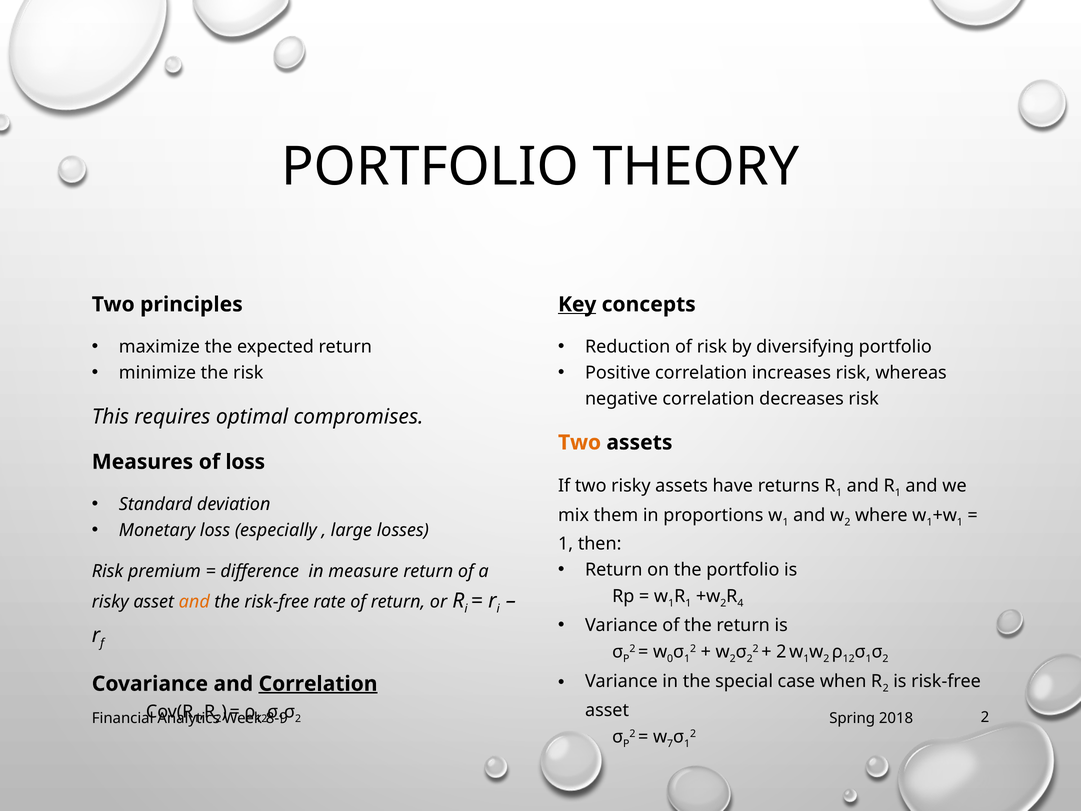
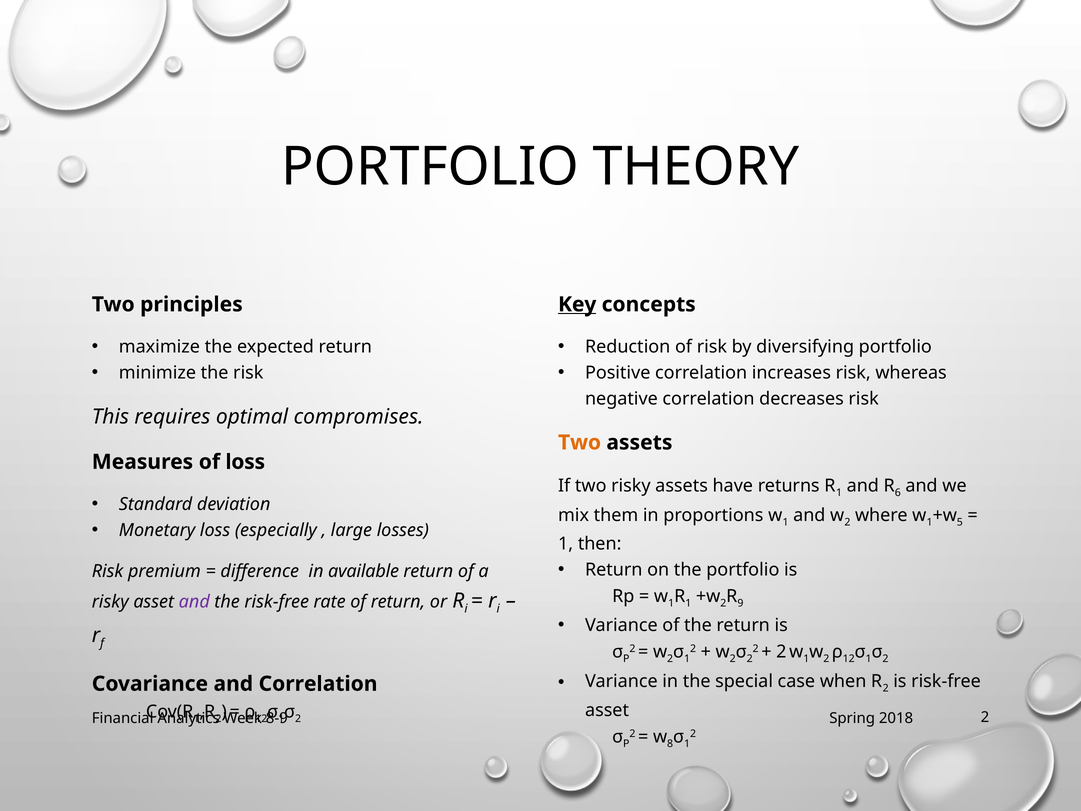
1 at (898, 493): 1 -> 6
1 at (960, 522): 1 -> 5
measure: measure -> available
4: 4 -> 9
and at (194, 602) colour: orange -> purple
0 at (670, 659): 0 -> 2
Correlation at (318, 684) underline: present -> none
7: 7 -> 8
